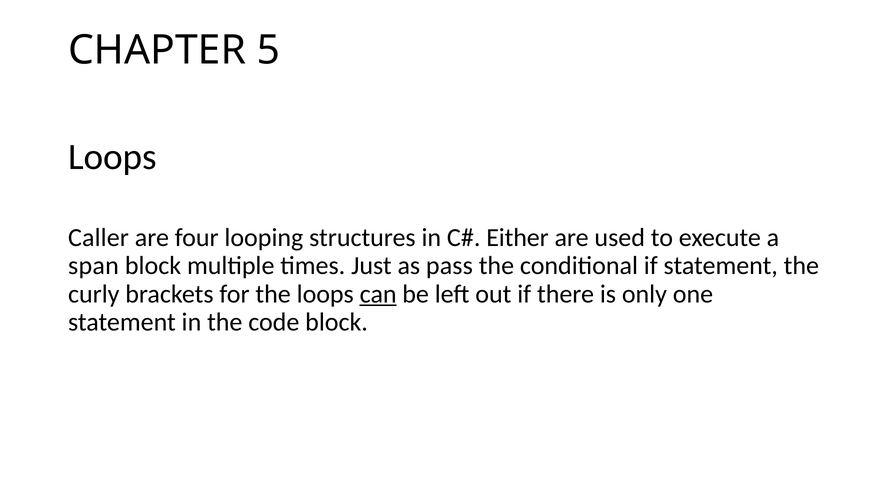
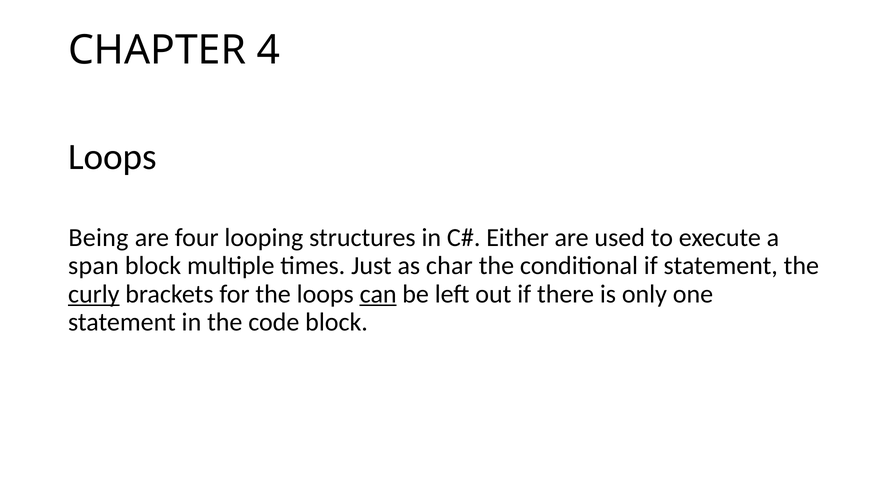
5: 5 -> 4
Caller: Caller -> Being
pass: pass -> char
curly underline: none -> present
